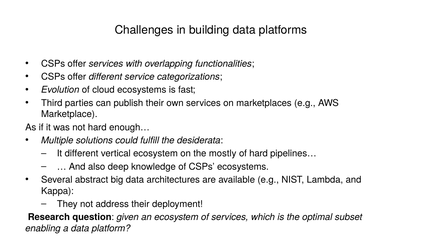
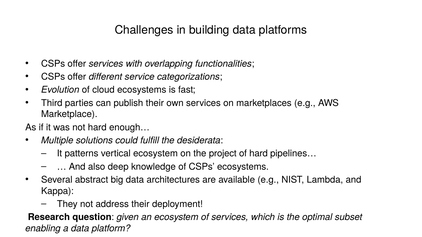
It different: different -> patterns
mostly: mostly -> project
